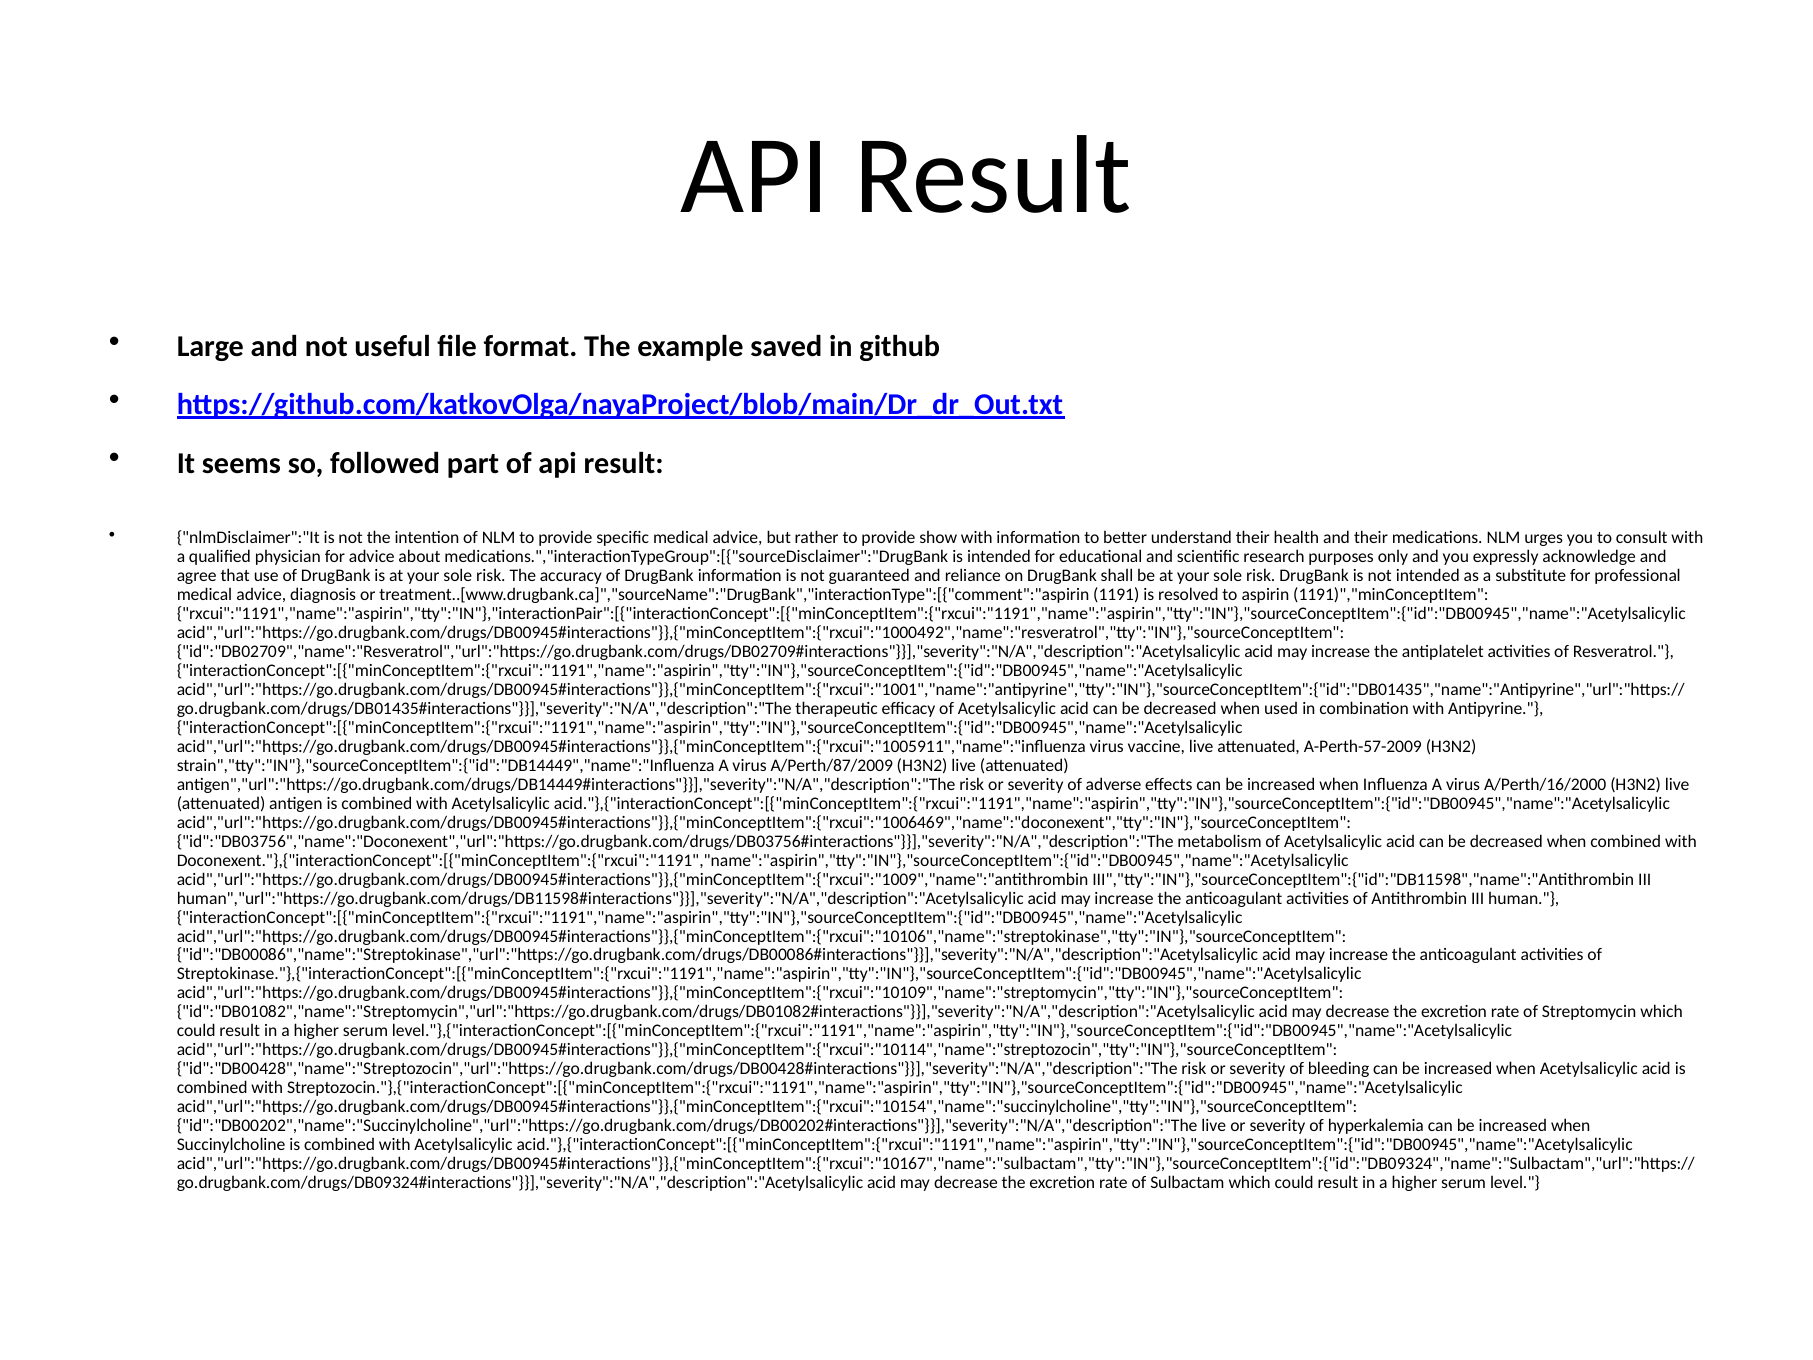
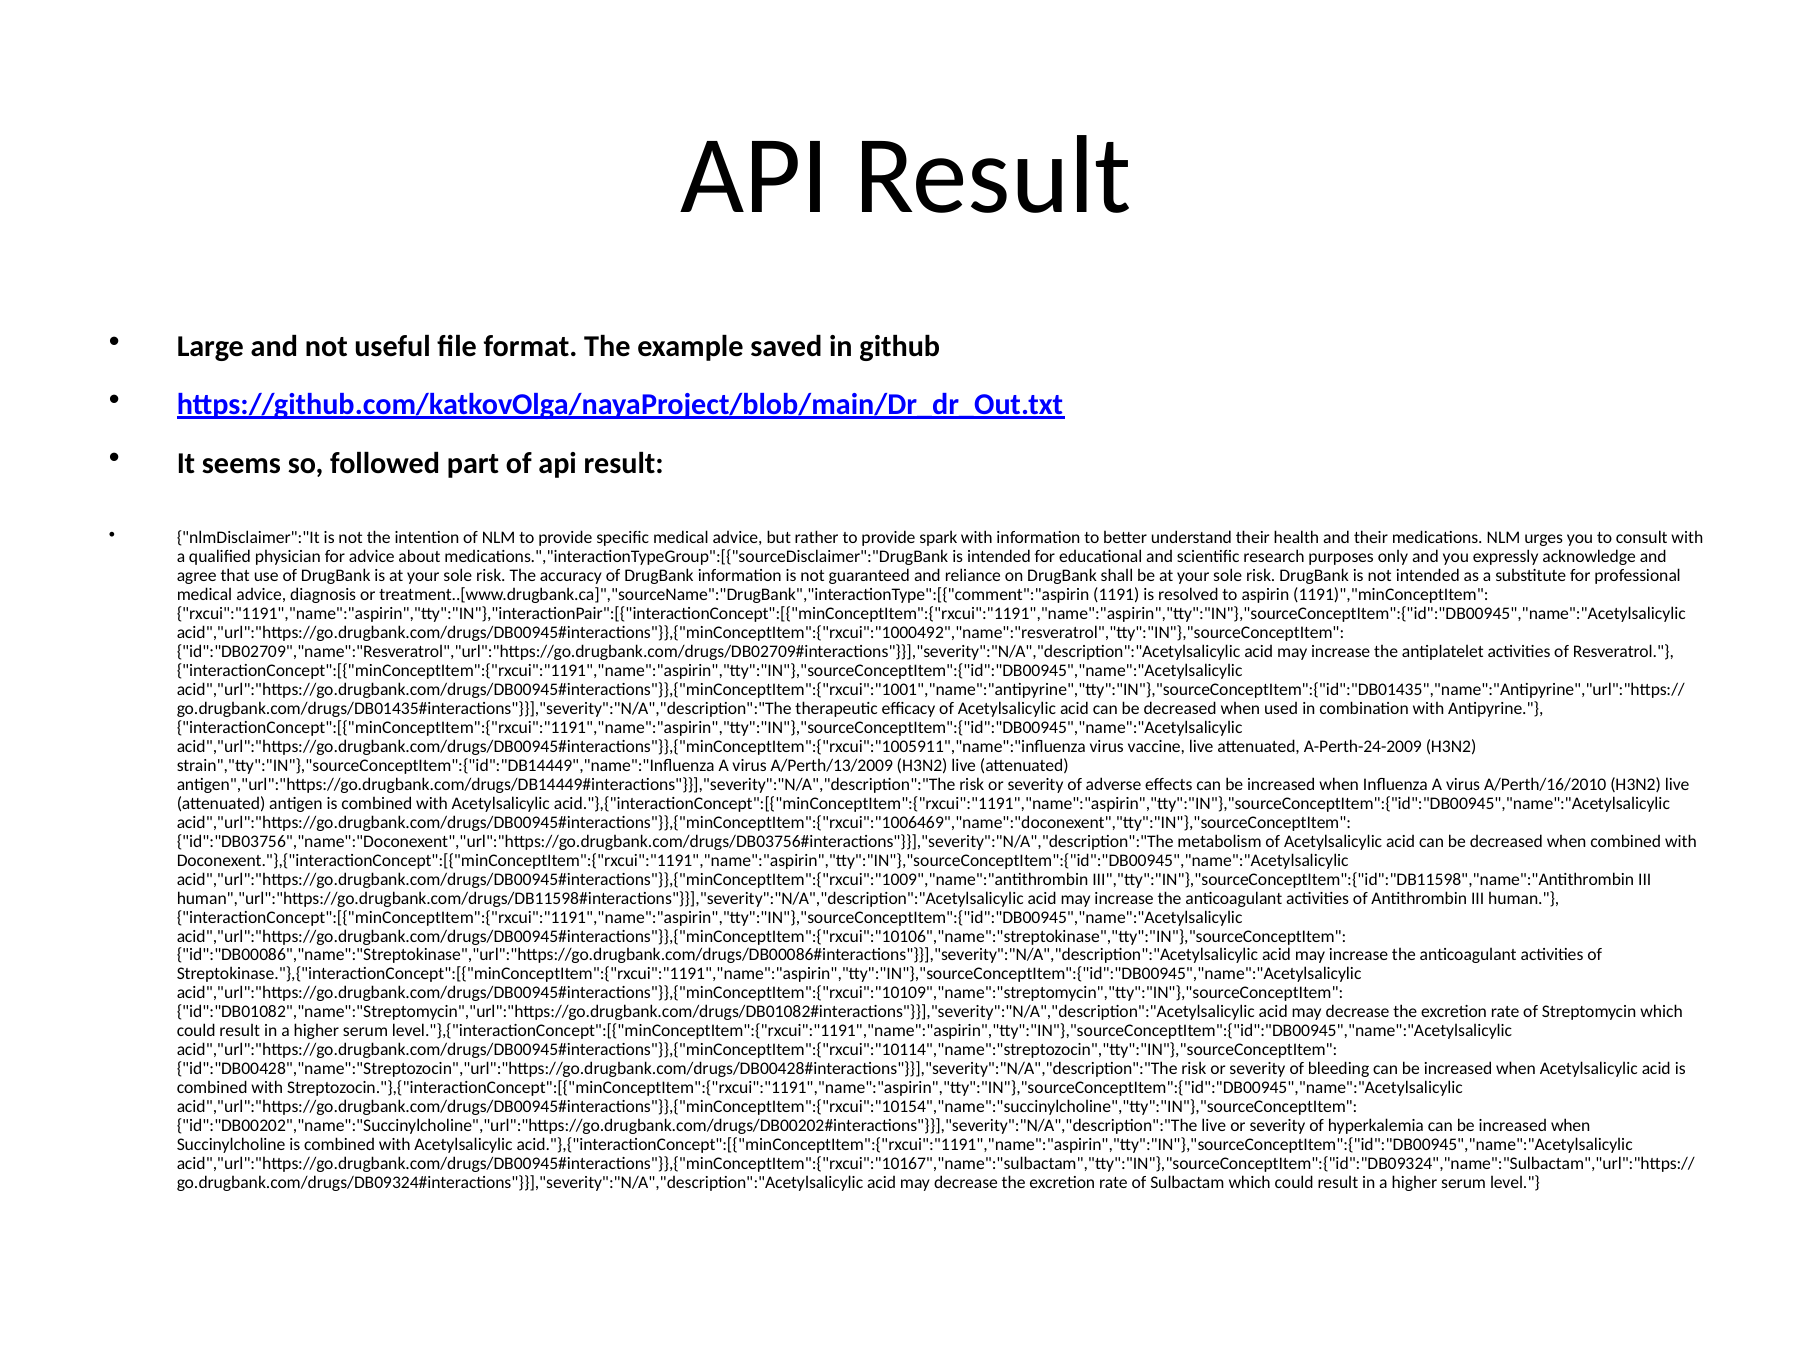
show: show -> spark
A-Perth-57-2009: A-Perth-57-2009 -> A-Perth-24-2009
A/Perth/87/2009: A/Perth/87/2009 -> A/Perth/13/2009
A/Perth/16/2000: A/Perth/16/2000 -> A/Perth/16/2010
